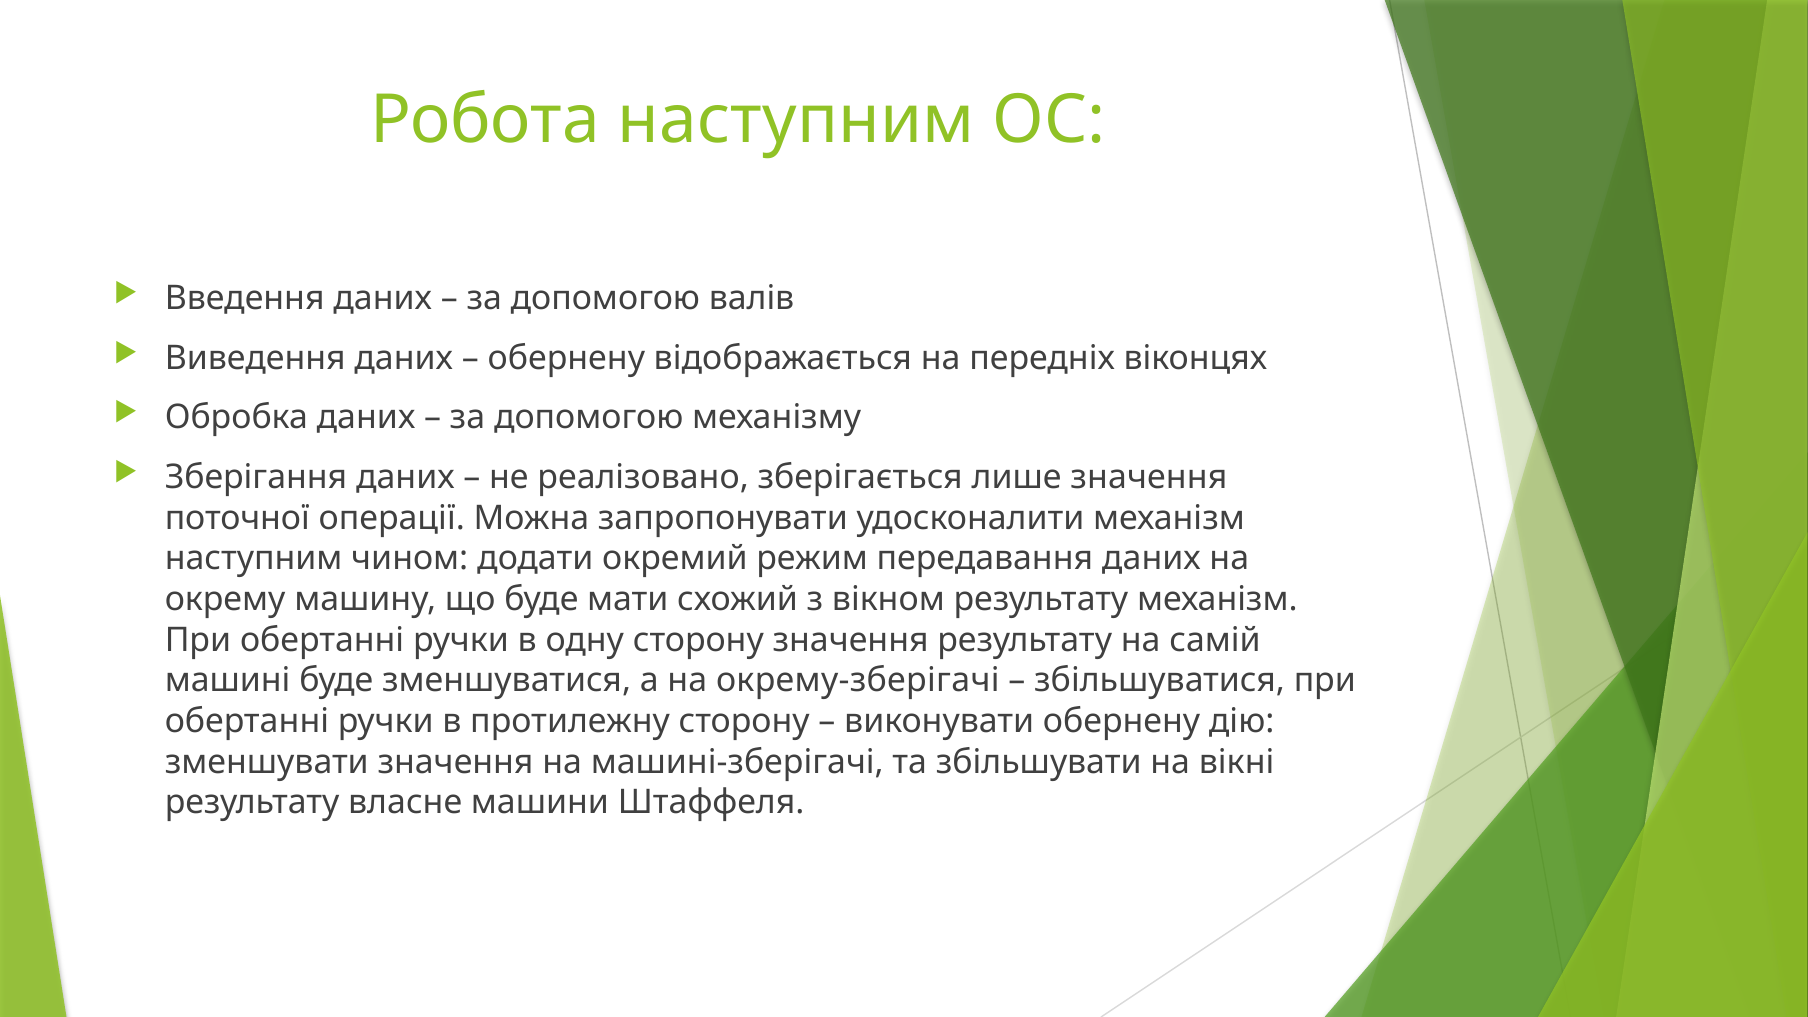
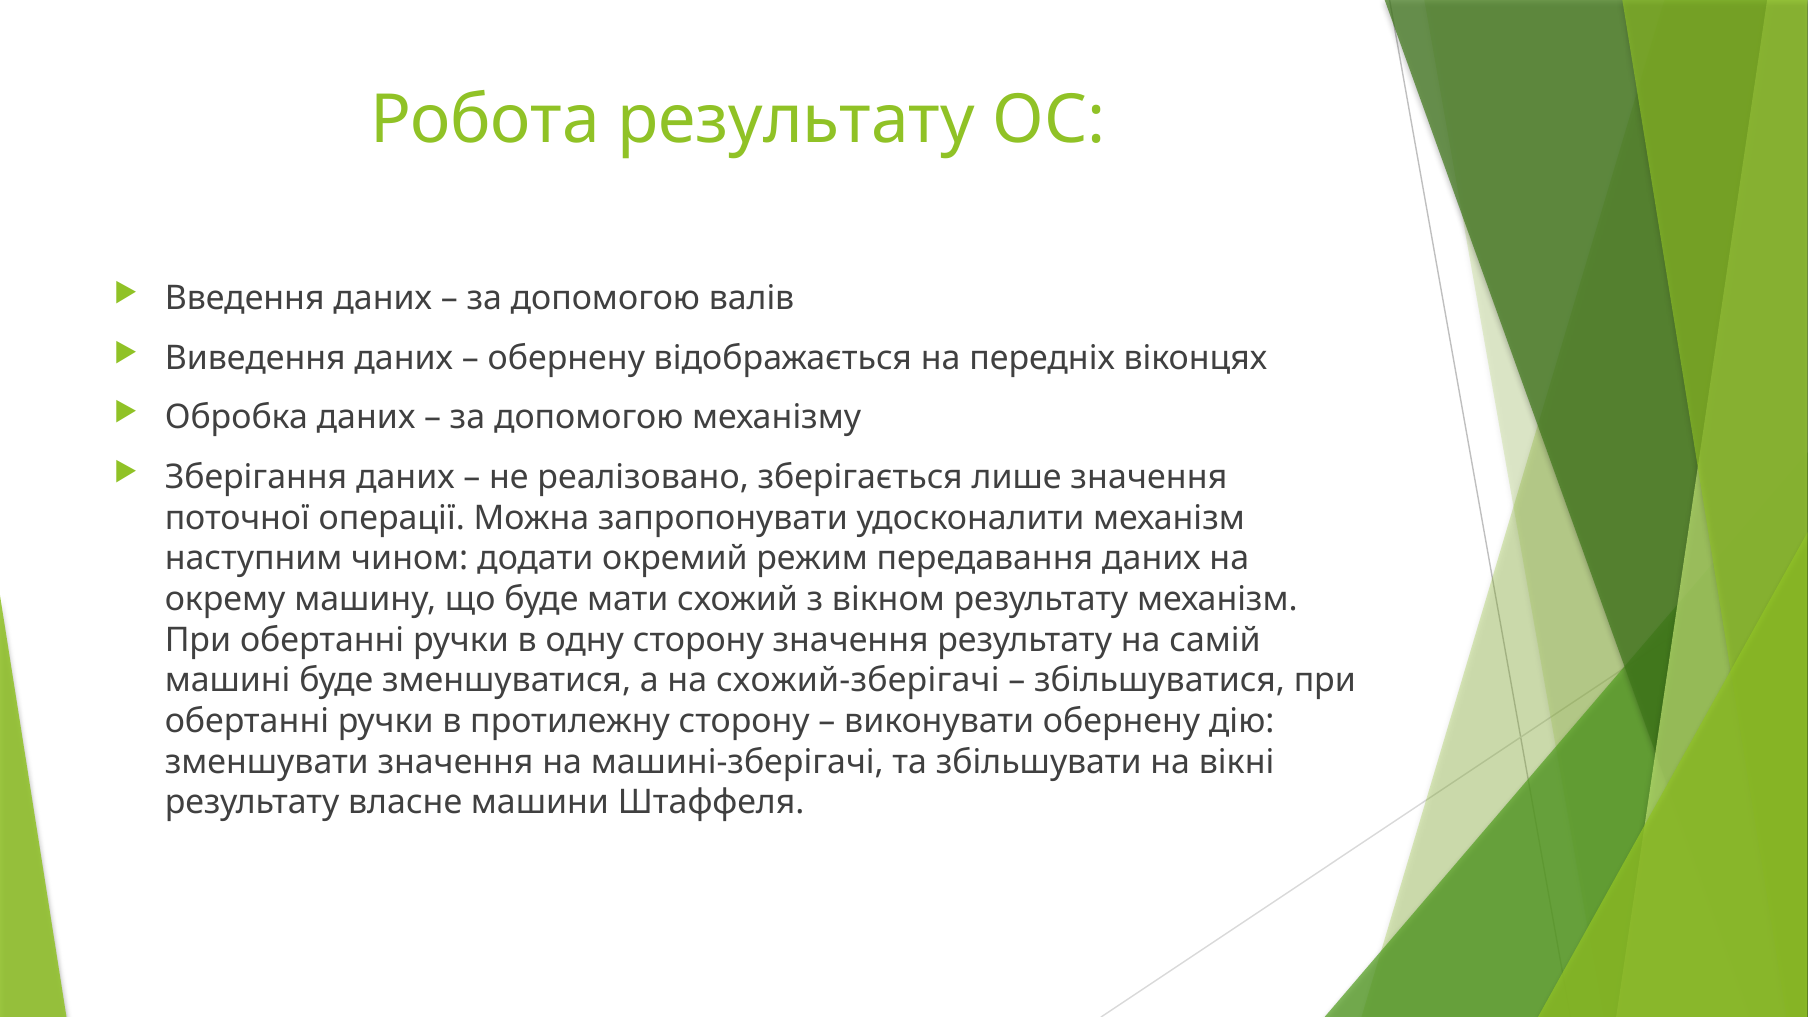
Робота наступним: наступним -> результату
окрему-зберігачі: окрему-зберігачі -> схожий-зберігачі
